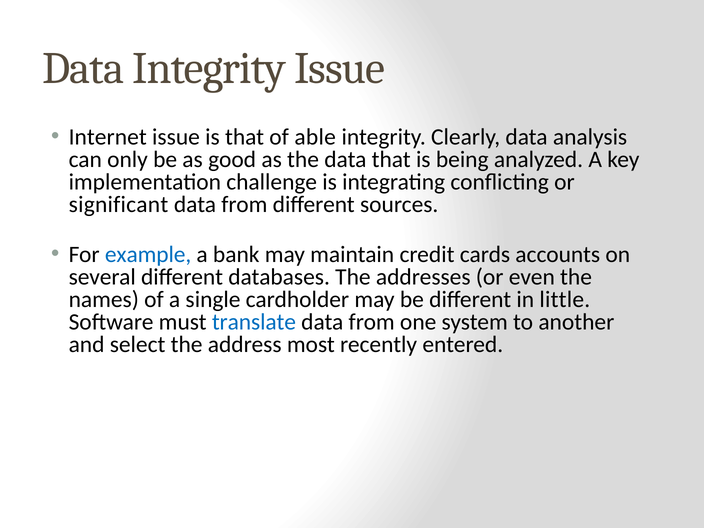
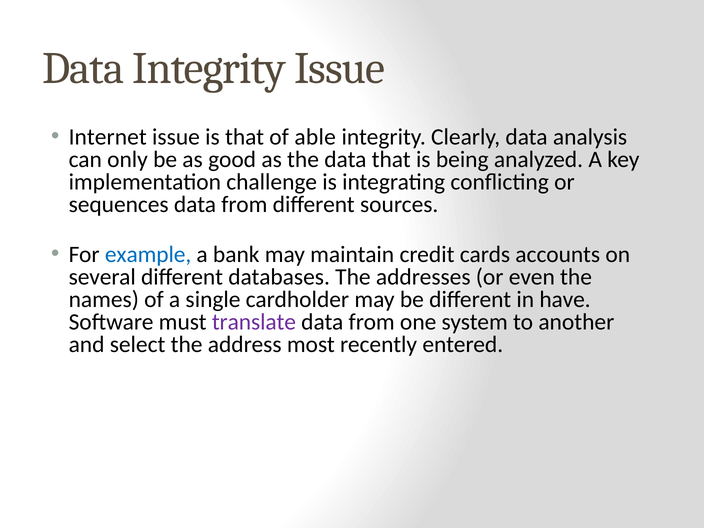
significant: significant -> sequences
little: little -> have
translate colour: blue -> purple
